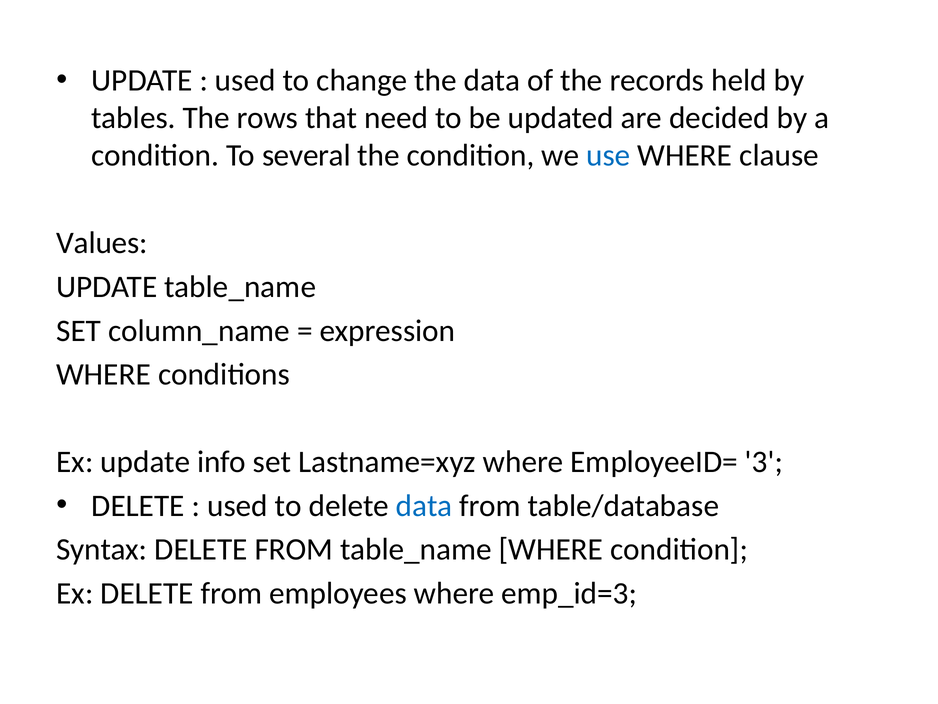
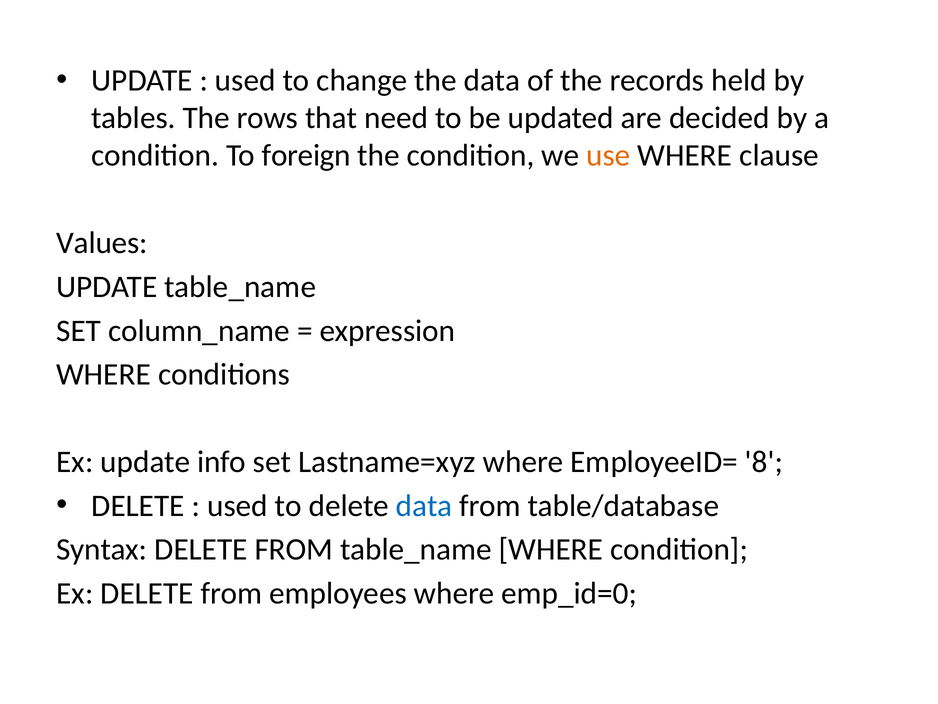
several: several -> foreign
use colour: blue -> orange
3: 3 -> 8
emp_id=3: emp_id=3 -> emp_id=0
